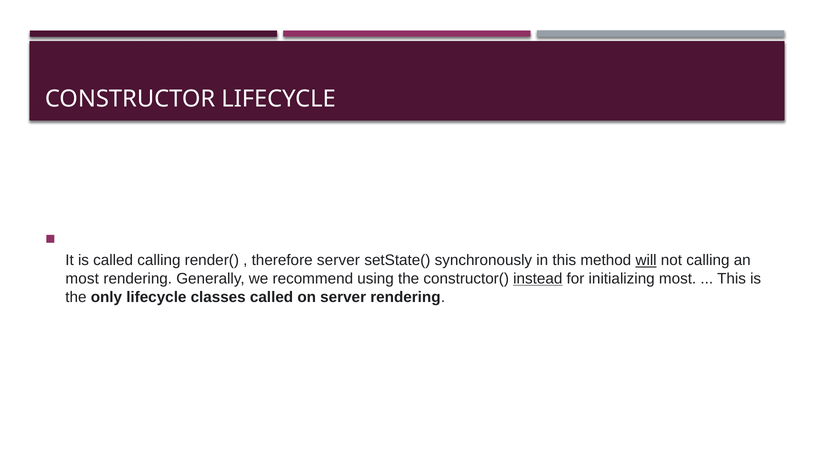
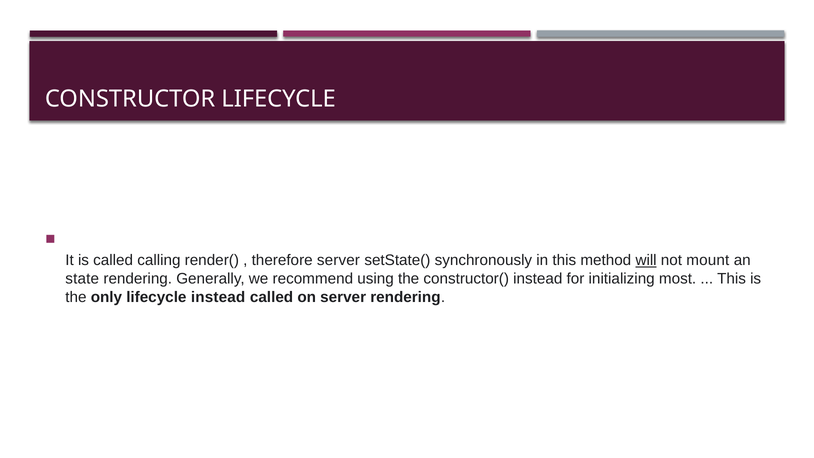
not calling: calling -> mount
most at (82, 279): most -> state
instead at (538, 279) underline: present -> none
lifecycle classes: classes -> instead
